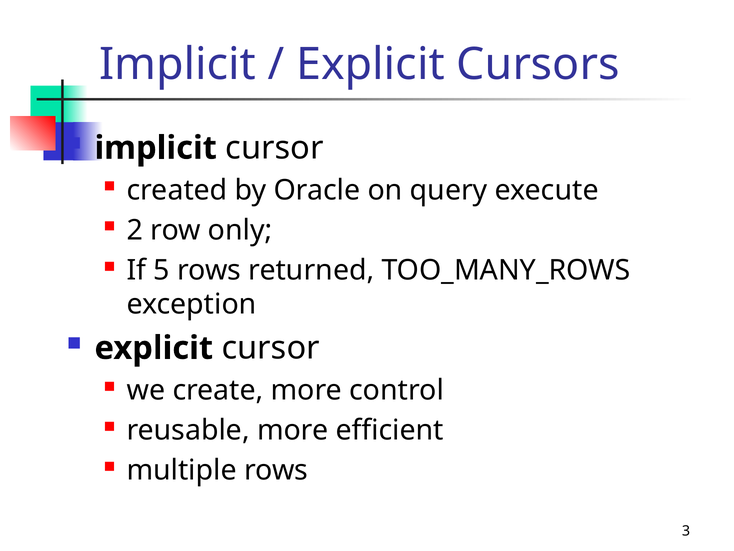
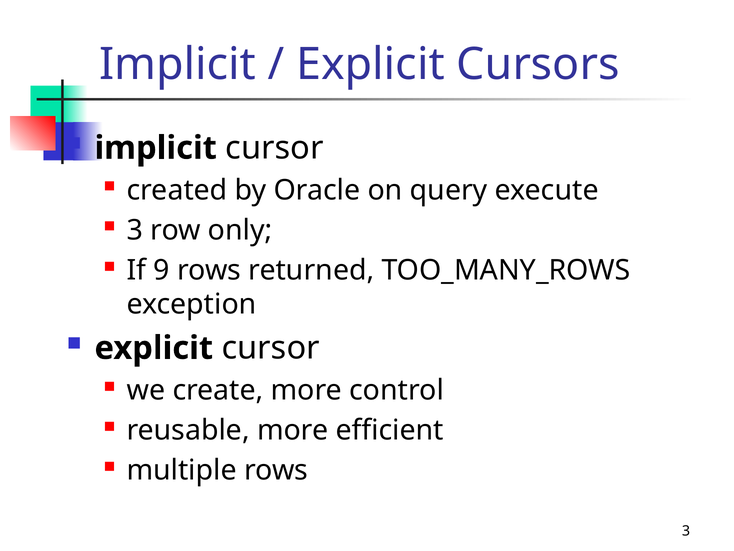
2 at (135, 230): 2 -> 3
5: 5 -> 9
